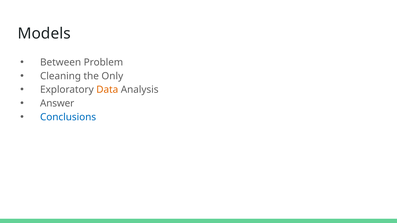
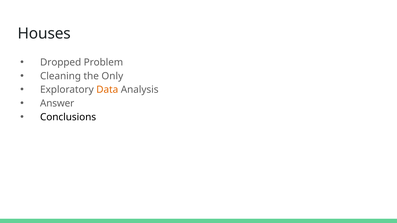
Models: Models -> Houses
Between: Between -> Dropped
Conclusions colour: blue -> black
